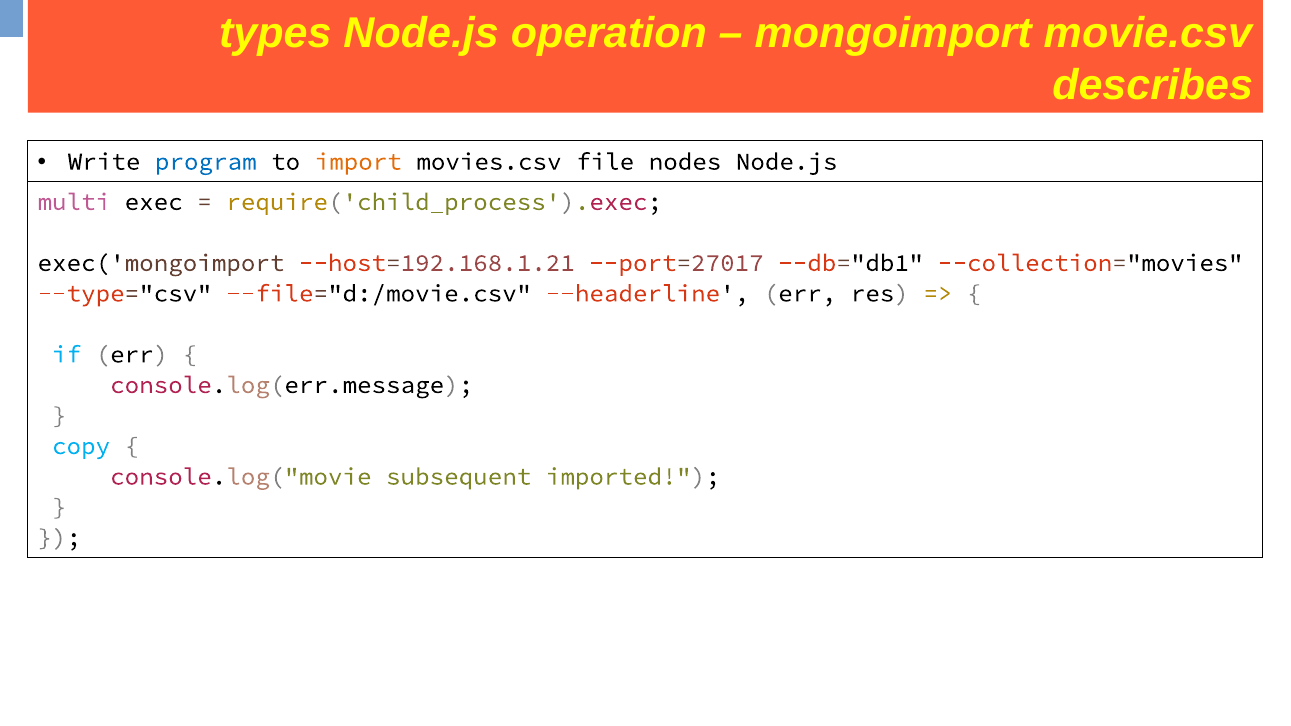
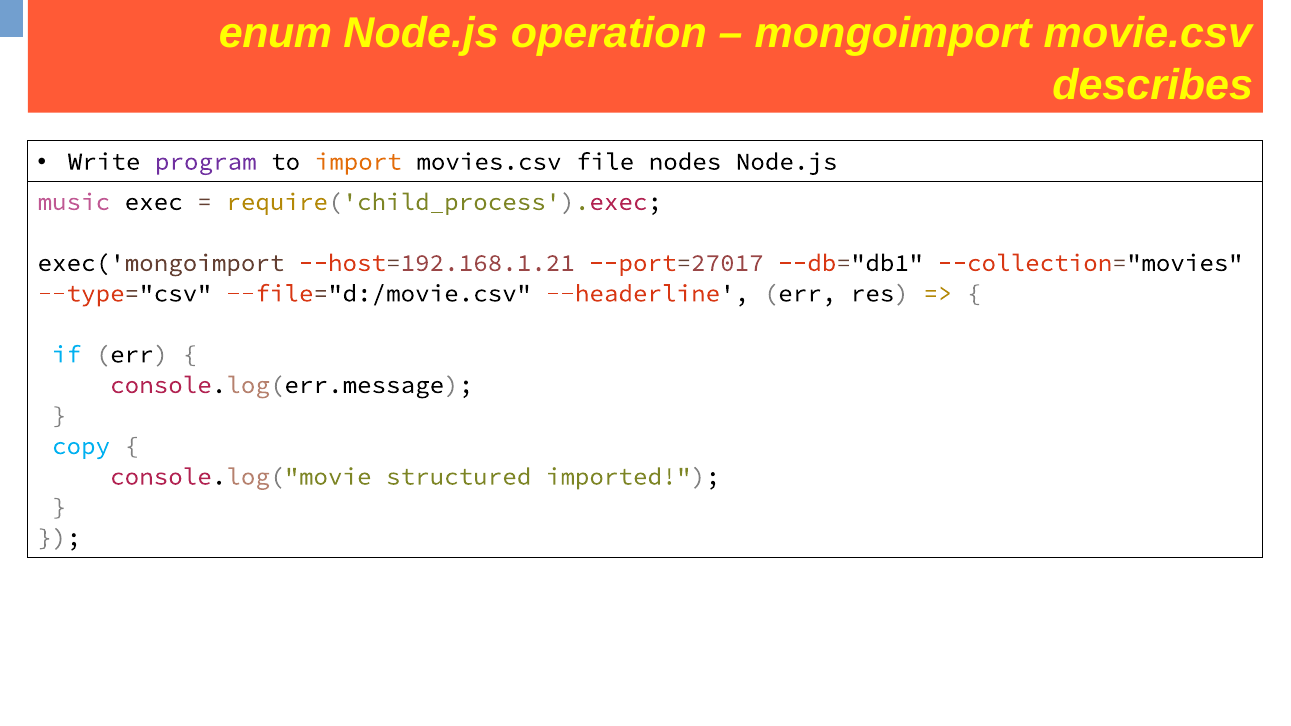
types: types -> enum
program colour: blue -> purple
multi: multi -> music
subsequent: subsequent -> structured
